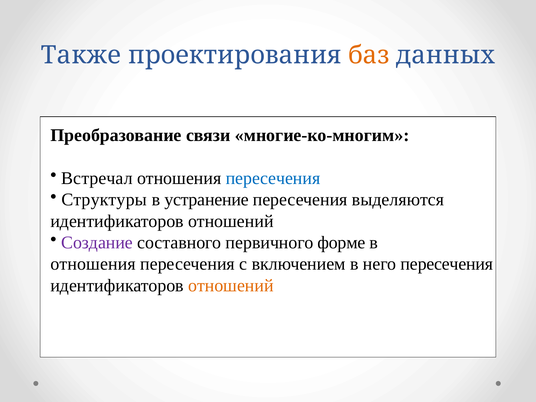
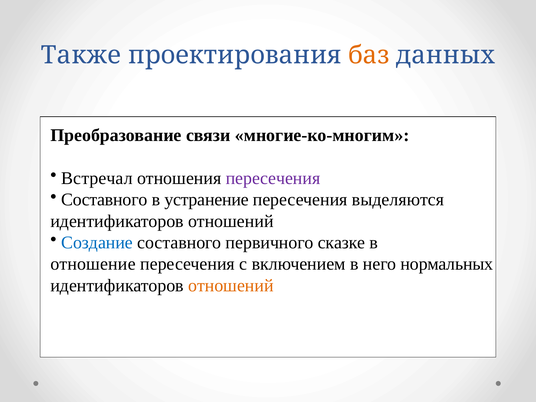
пересечения at (273, 178) colour: blue -> purple
Структуры at (104, 200): Структуры -> Составного
Создание colour: purple -> blue
форме: форме -> сказке
отношения at (93, 264): отношения -> отношение
него пересечения: пересечения -> нормальных
